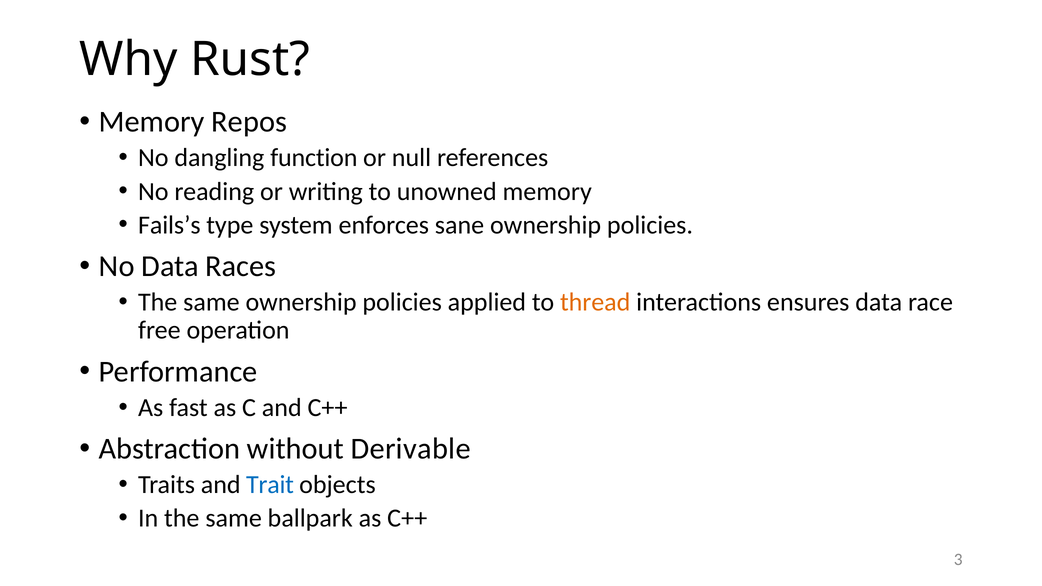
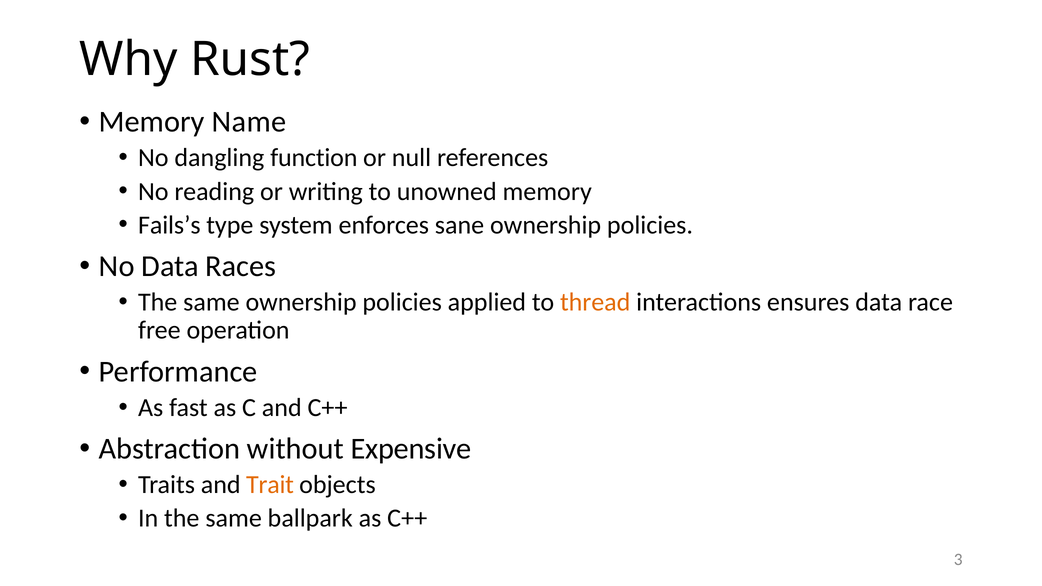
Repos: Repos -> Name
Derivable: Derivable -> Expensive
Trait colour: blue -> orange
